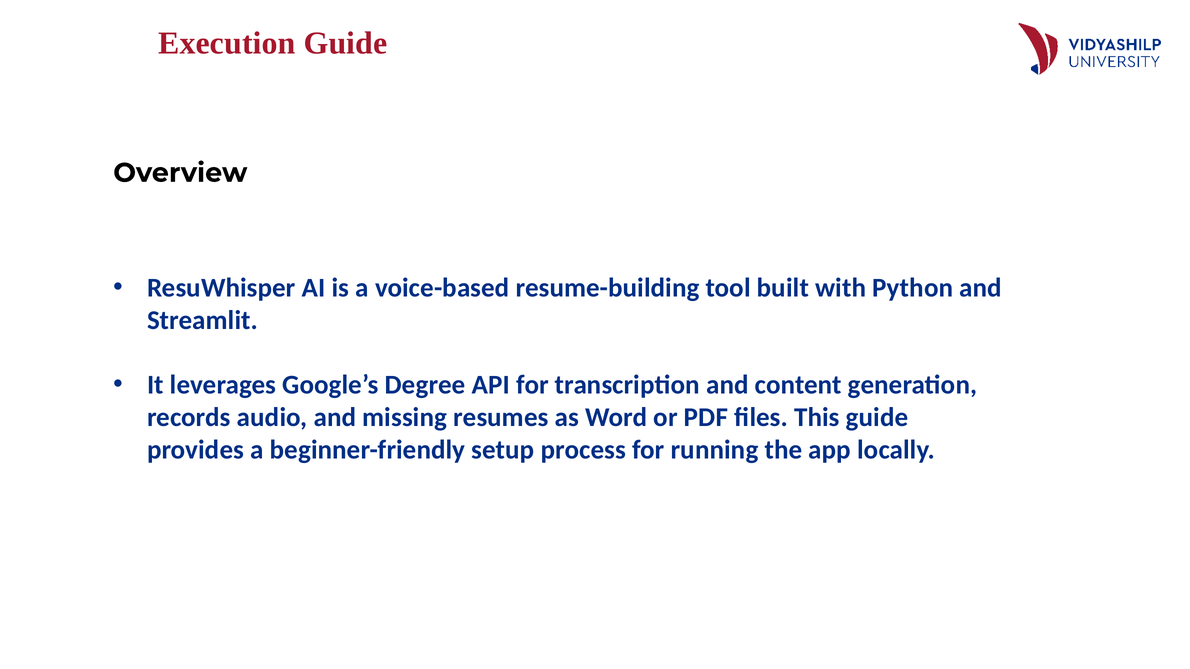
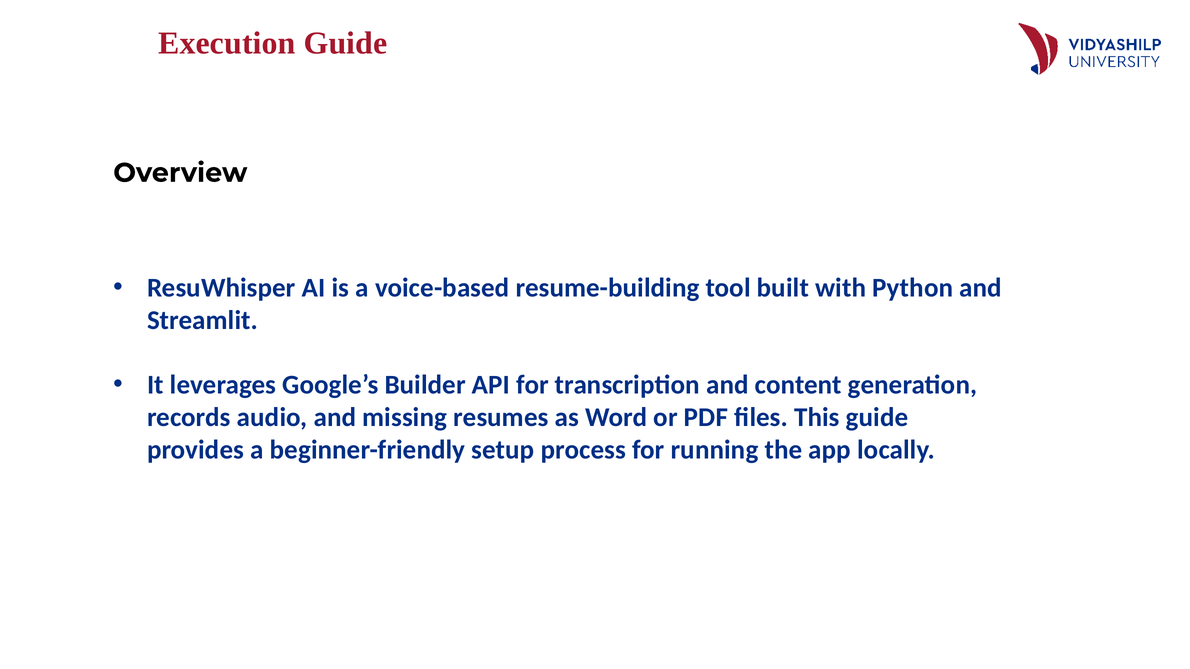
Degree: Degree -> Builder
